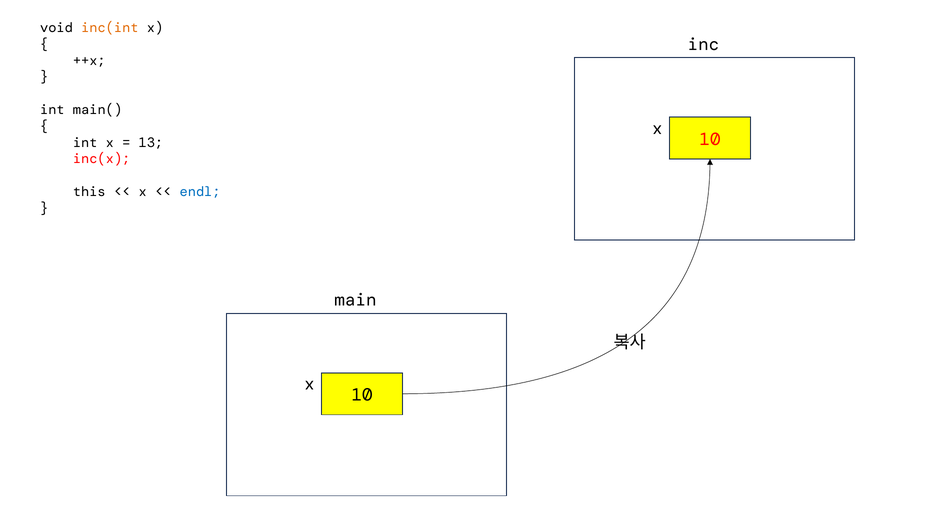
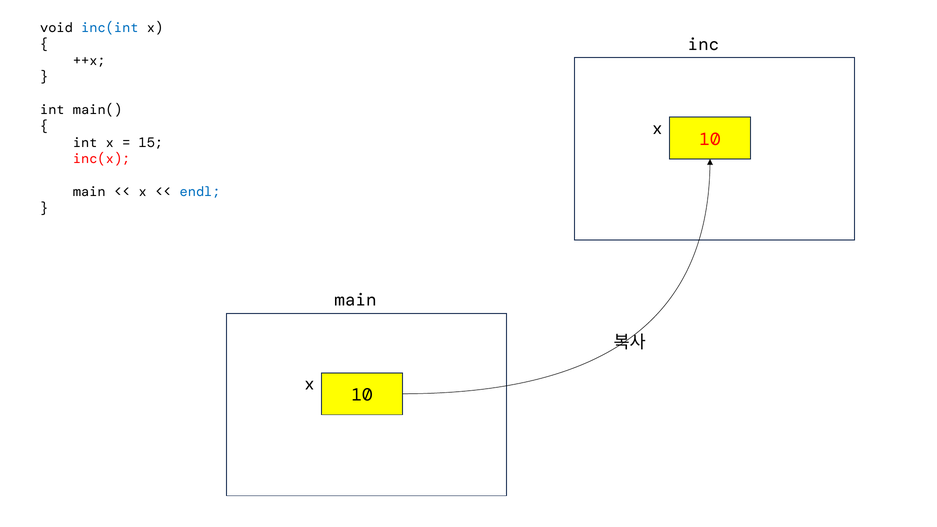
inc(int colour: orange -> blue
13: 13 -> 15
this at (89, 192): this -> main
